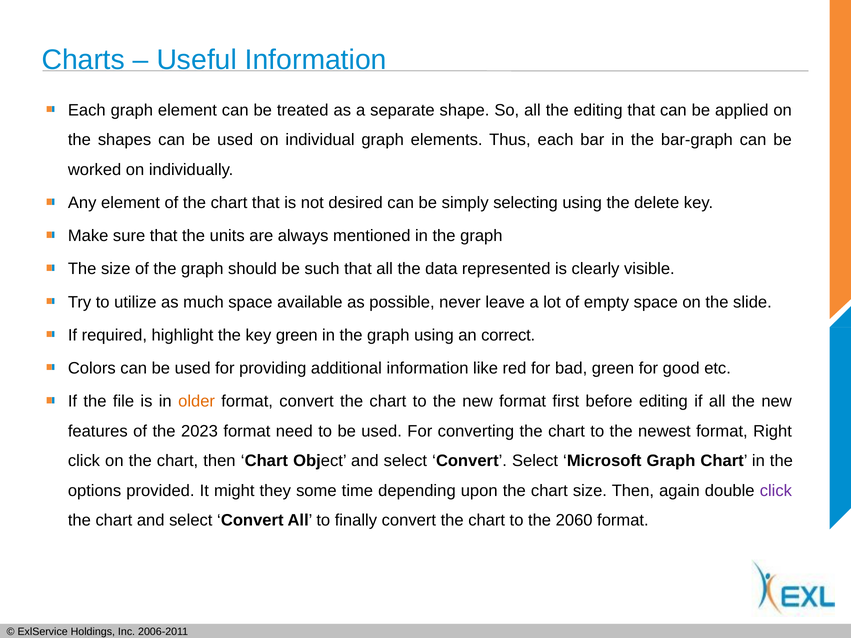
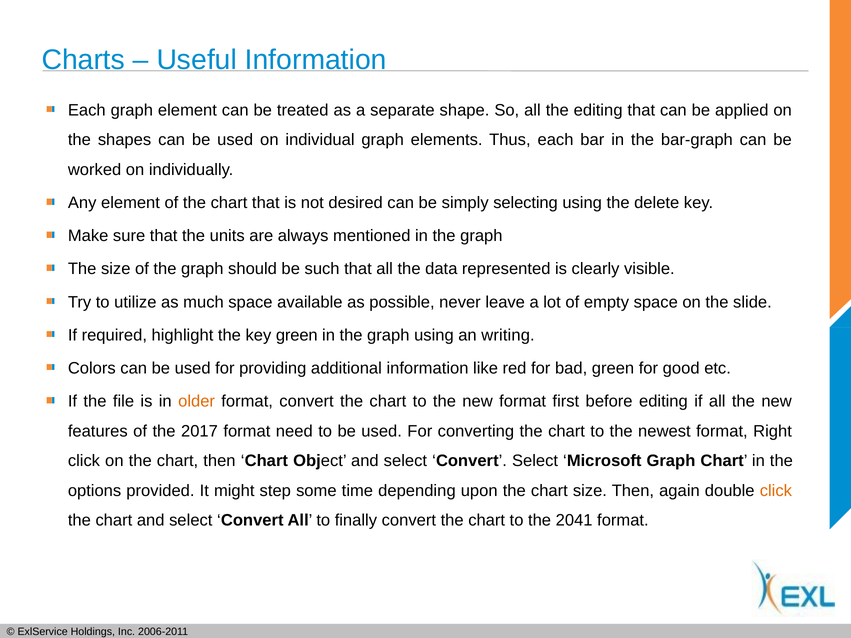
correct: correct -> writing
2023: 2023 -> 2017
they: they -> step
click at (776, 491) colour: purple -> orange
2060: 2060 -> 2041
